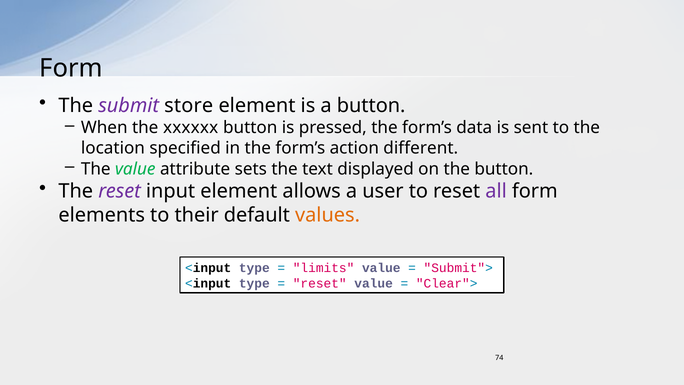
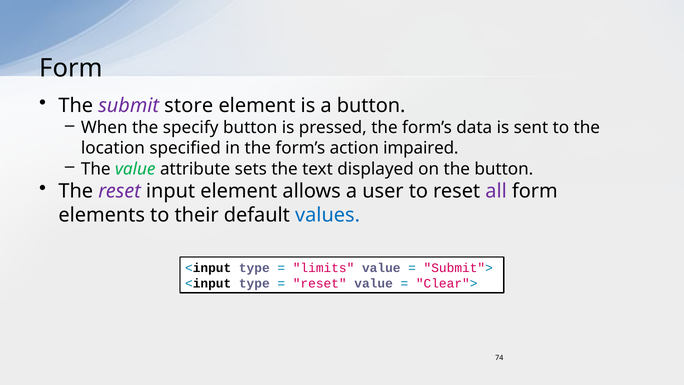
xxxxxx: xxxxxx -> specify
different: different -> impaired
values colour: orange -> blue
